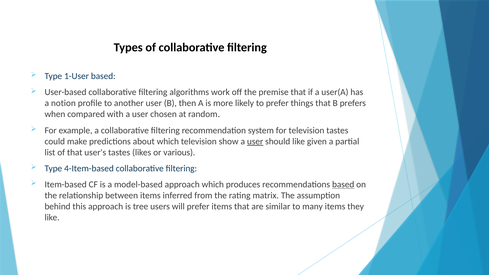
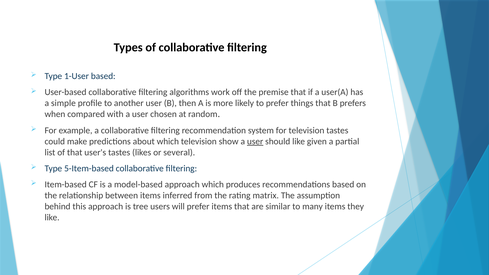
notion: notion -> simple
various: various -> several
4-Item-based: 4-Item-based -> 5-Item-based
based at (343, 185) underline: present -> none
